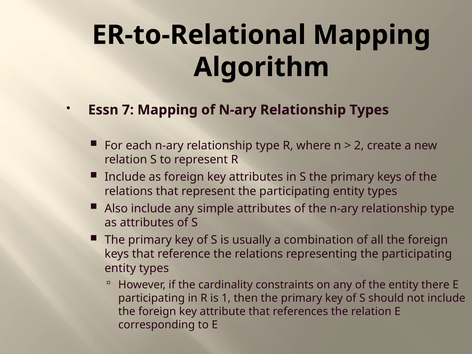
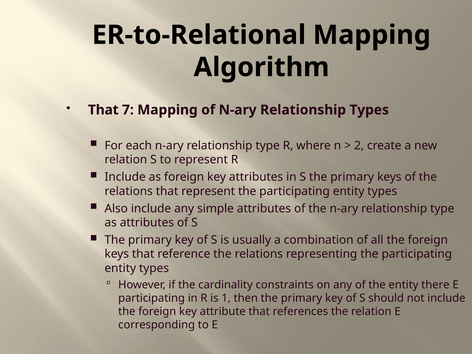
Essn at (103, 110): Essn -> That
